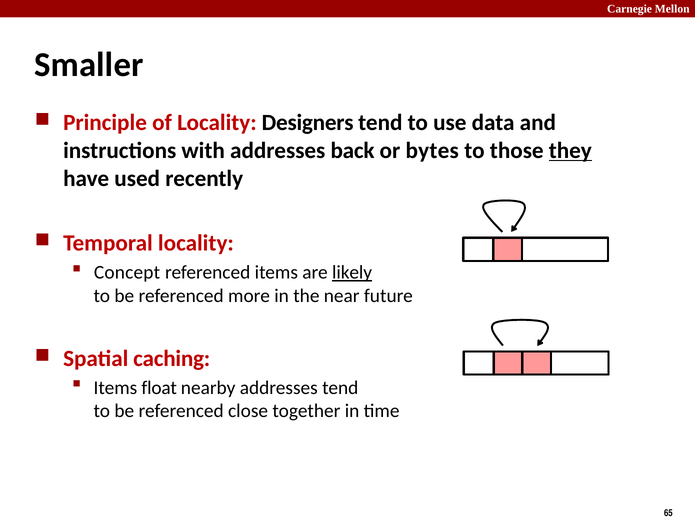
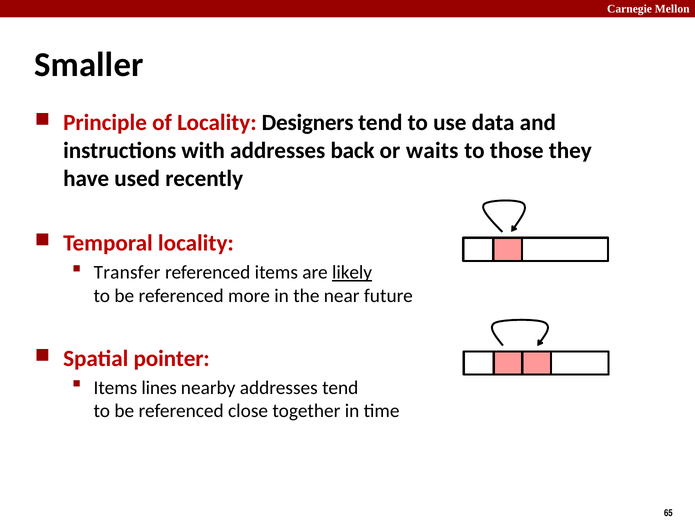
bytes: bytes -> waits
they underline: present -> none
Concept: Concept -> Transfer
caching: caching -> pointer
float: float -> lines
